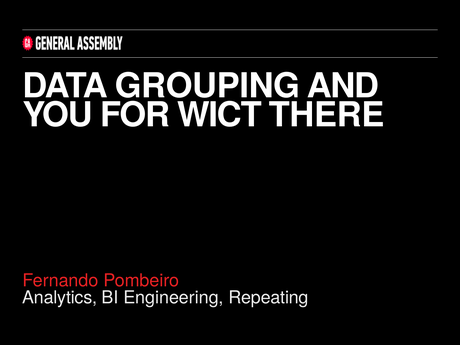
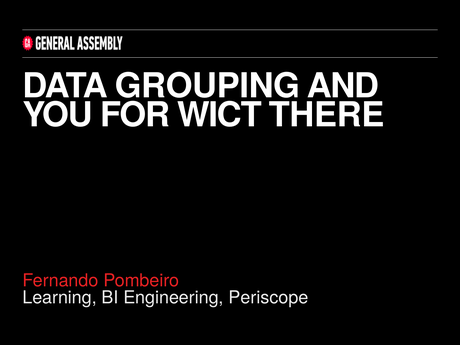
Analytics: Analytics -> Learning
Repeating: Repeating -> Periscope
